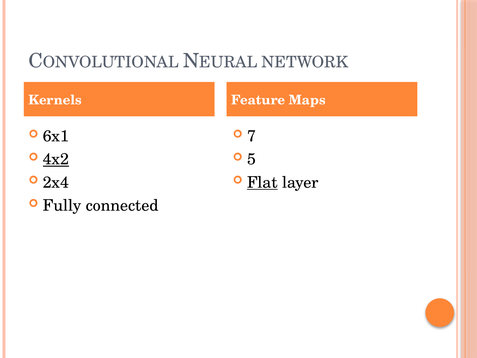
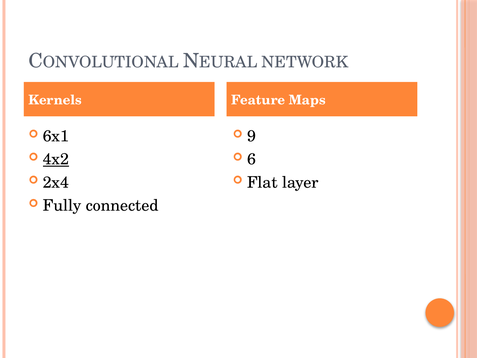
7: 7 -> 9
5: 5 -> 6
Flat underline: present -> none
